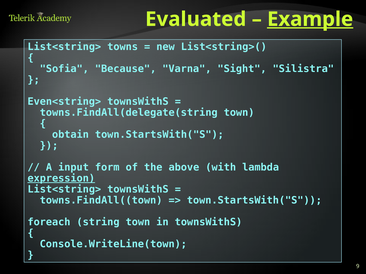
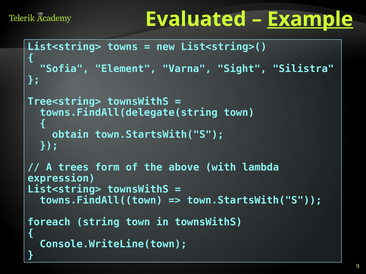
Because: Because -> Element
Even<string>: Even<string> -> Tree<string>
input: input -> trees
expression underline: present -> none
